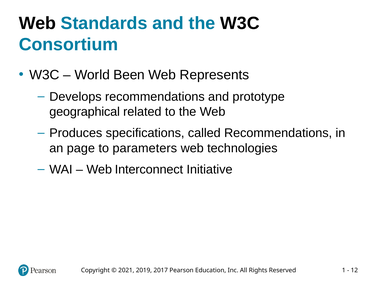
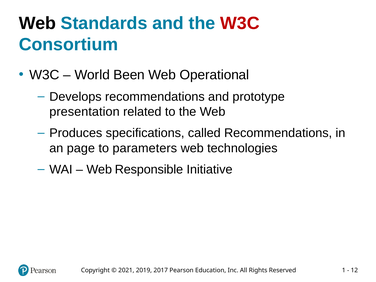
W3C at (240, 23) colour: black -> red
Represents: Represents -> Operational
geographical: geographical -> presentation
Interconnect: Interconnect -> Responsible
